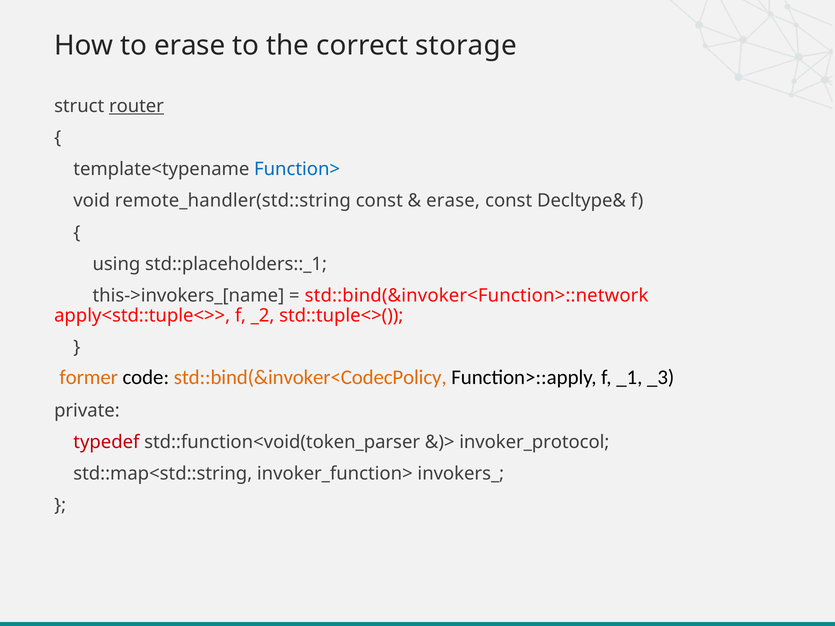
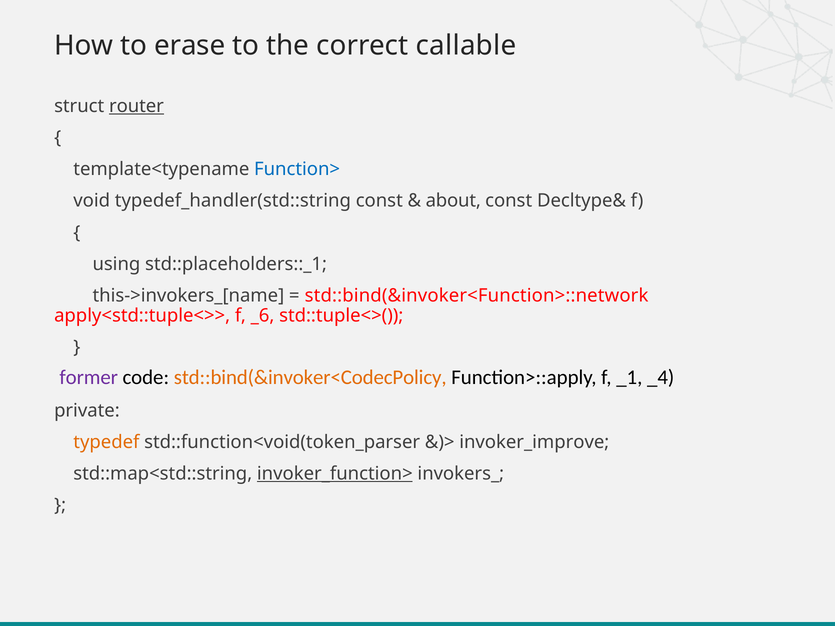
storage: storage -> callable
remote_handler(std::string: remote_handler(std::string -> typedef_handler(std::string
erase at (453, 201): erase -> about
_2: _2 -> _6
former colour: orange -> purple
_3: _3 -> _4
typedef colour: red -> orange
invoker_protocol: invoker_protocol -> invoker_improve
invoker_function> underline: none -> present
